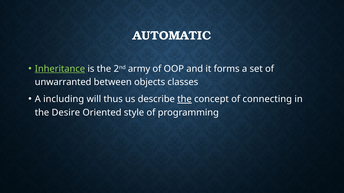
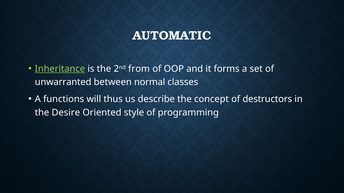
army: army -> from
objects: objects -> normal
including: including -> functions
the at (184, 99) underline: present -> none
connecting: connecting -> destructors
